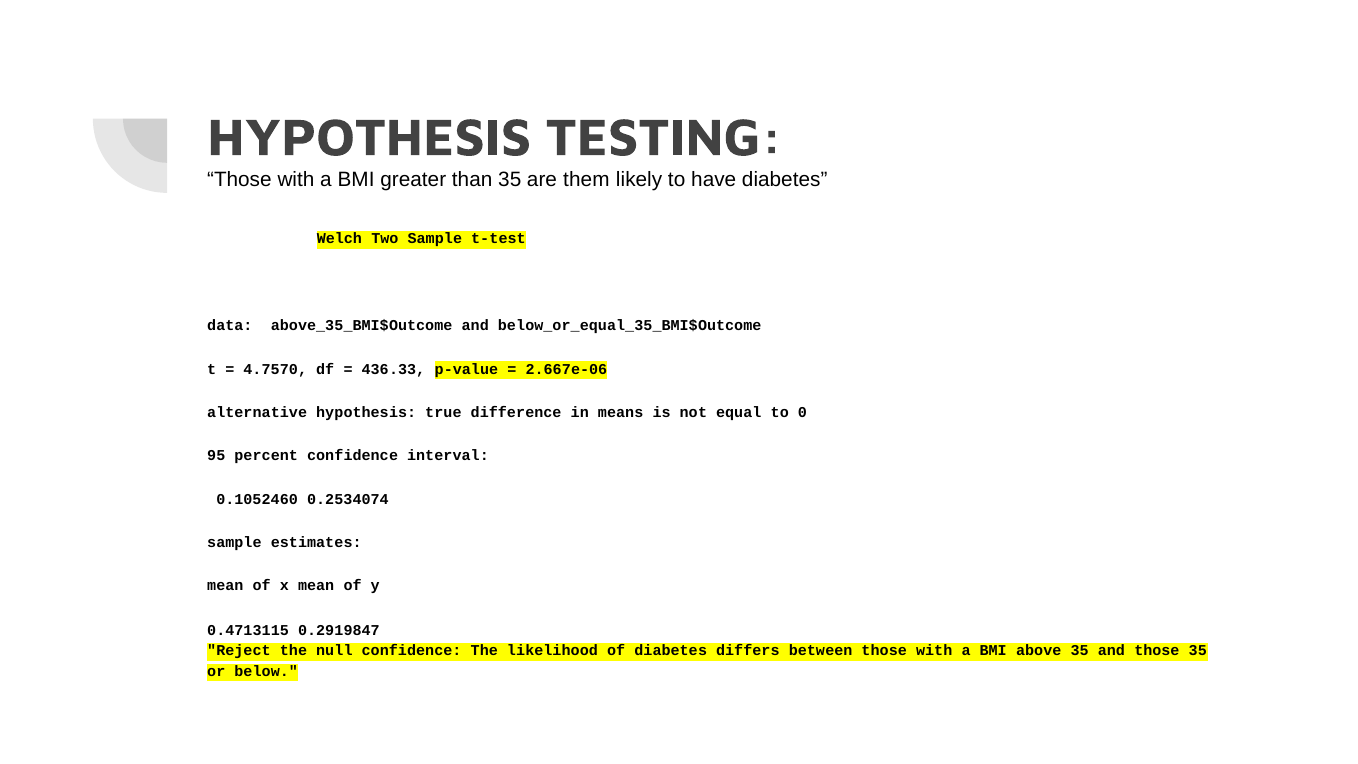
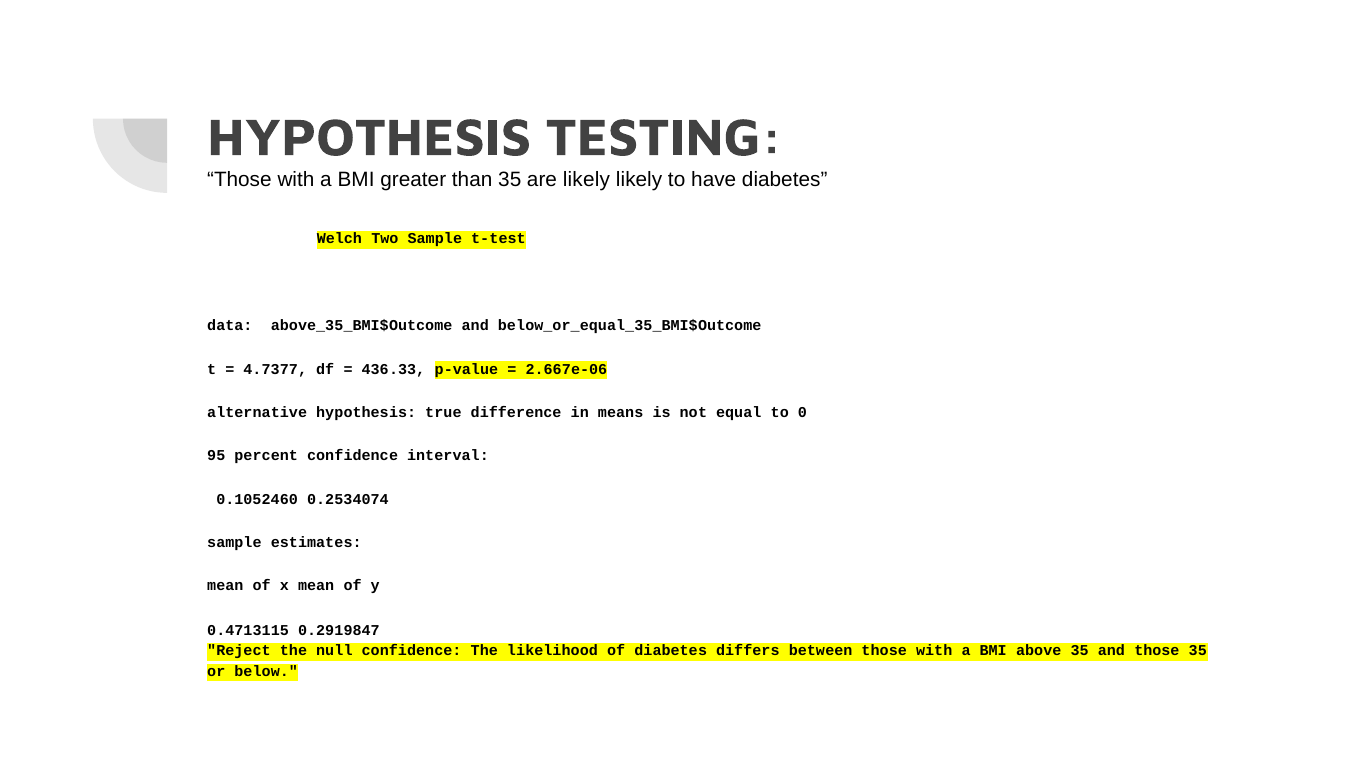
are them: them -> likely
4.7570: 4.7570 -> 4.7377
